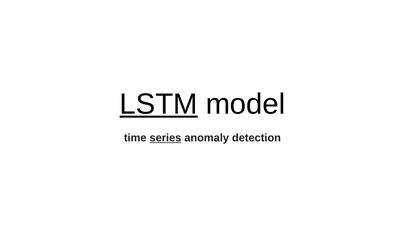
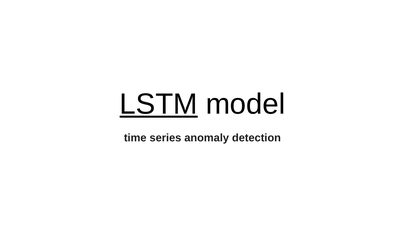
series underline: present -> none
